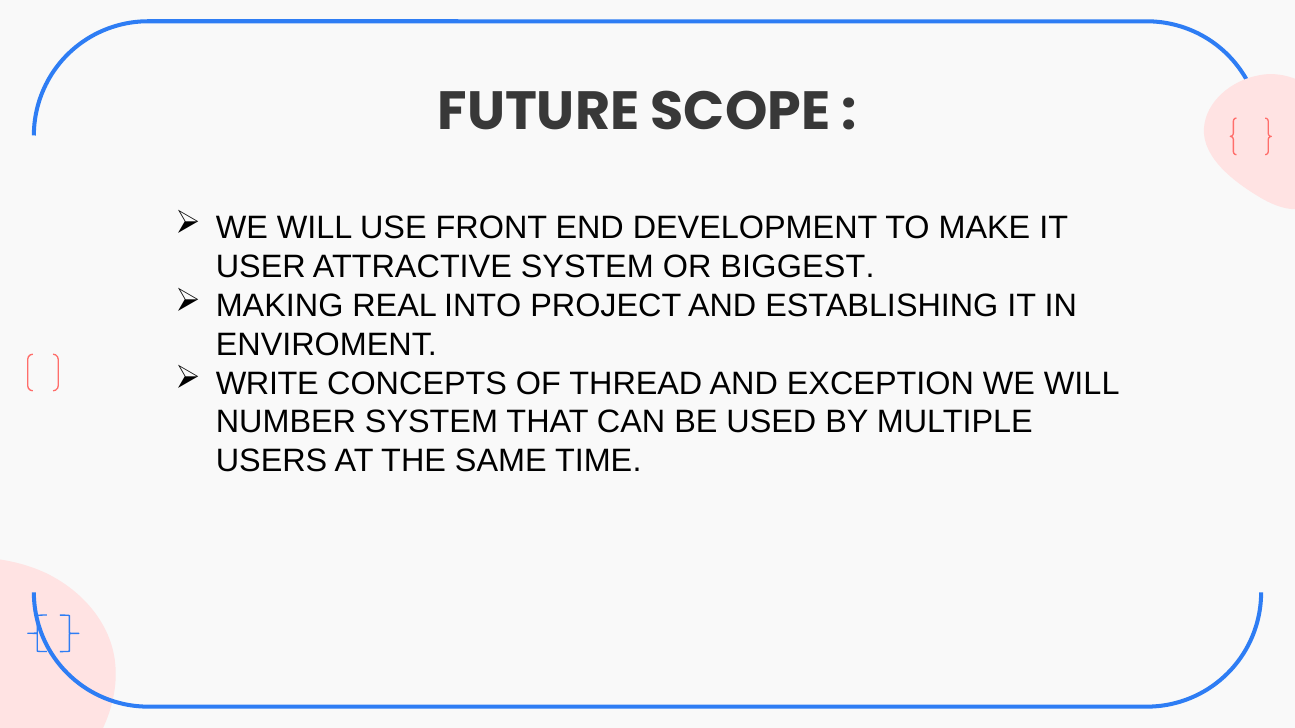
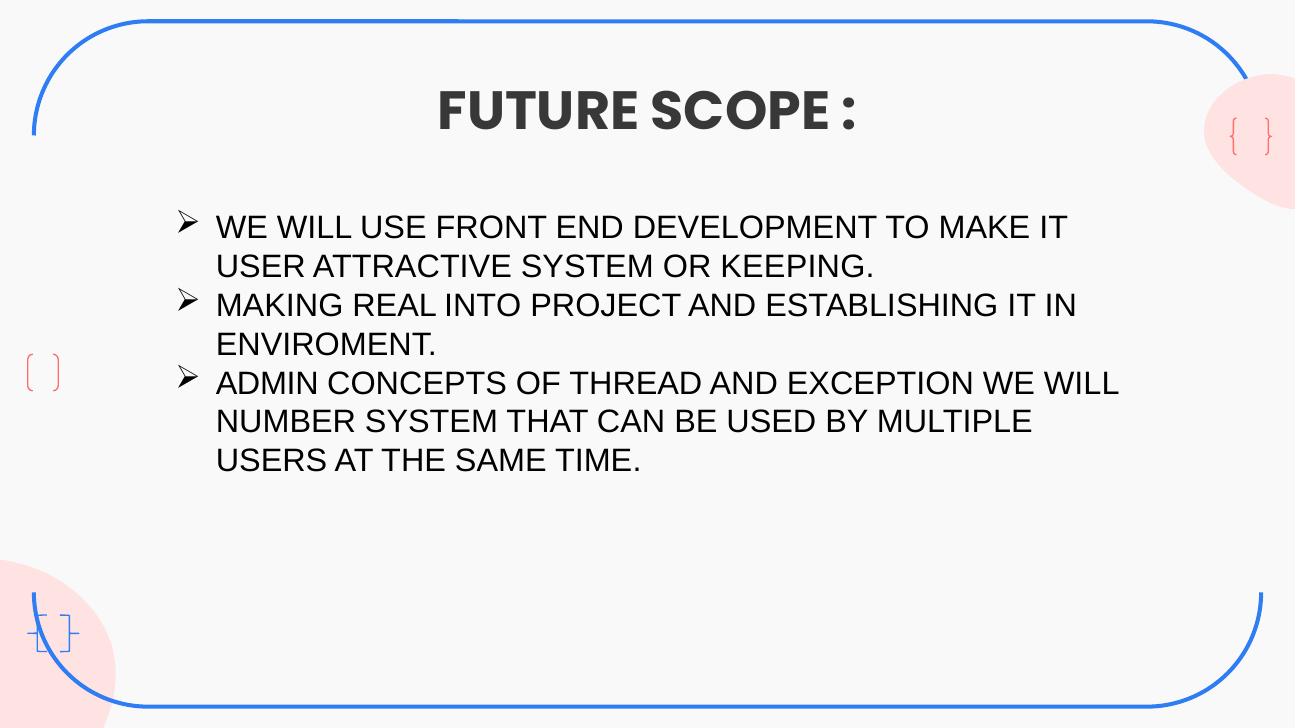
BIGGEST: BIGGEST -> KEEPING
WRITE: WRITE -> ADMIN
